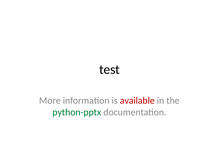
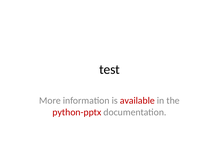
python-pptx colour: green -> red
